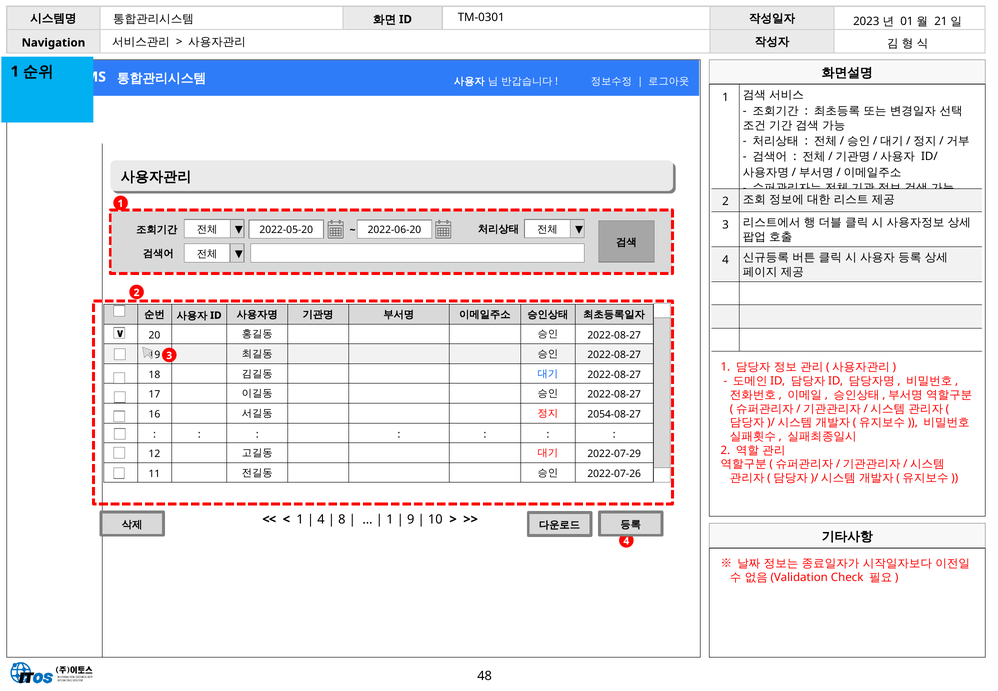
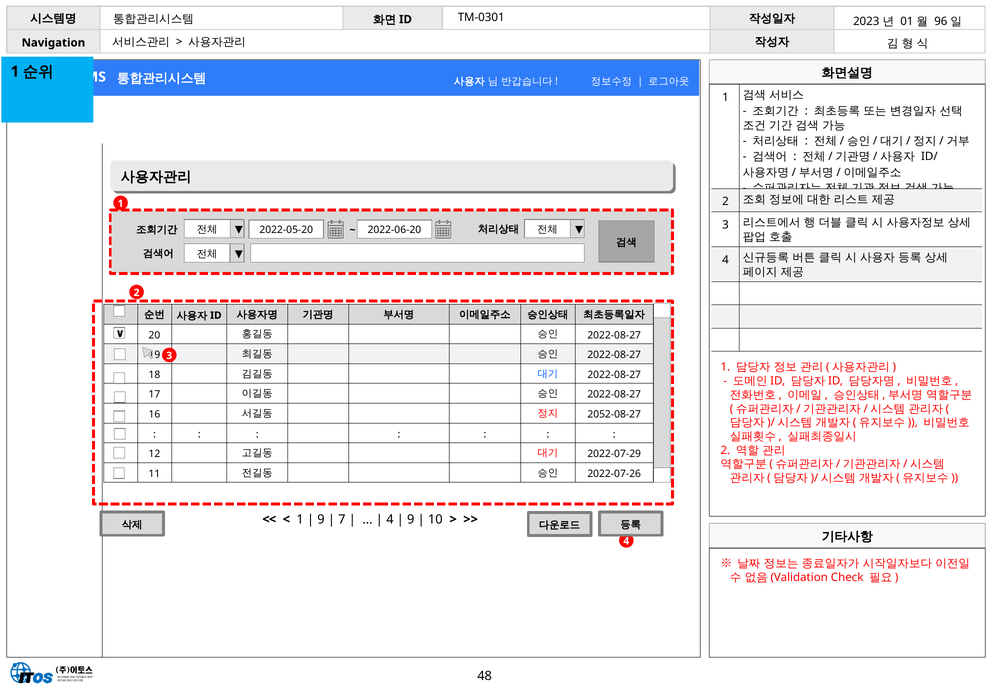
21: 21 -> 96
2054-08-27: 2054-08-27 -> 2052-08-27
4 at (321, 519): 4 -> 9
8: 8 -> 7
1 at (390, 519): 1 -> 4
